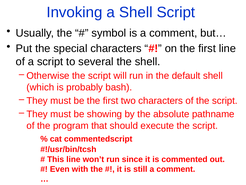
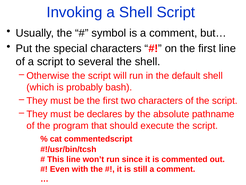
showing: showing -> declares
